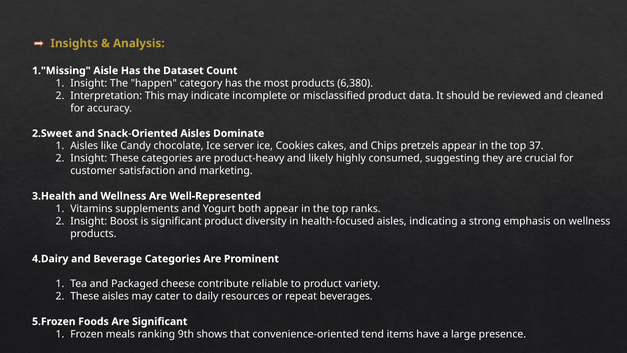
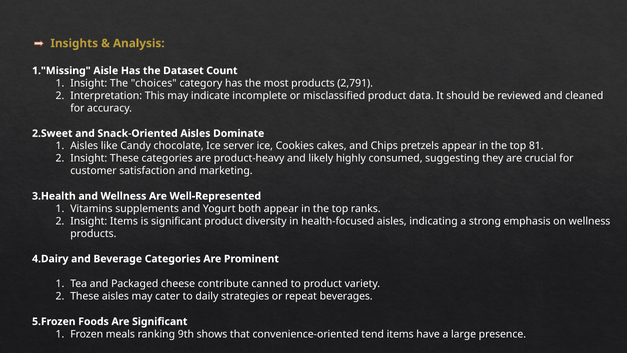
happen: happen -> choices
6,380: 6,380 -> 2,791
37: 37 -> 81
Insight Boost: Boost -> Items
reliable: reliable -> canned
resources: resources -> strategies
